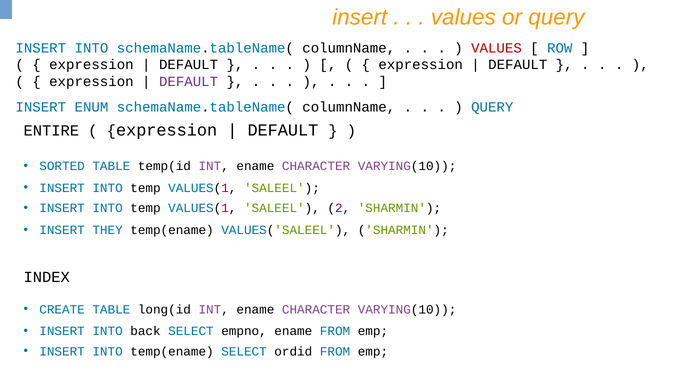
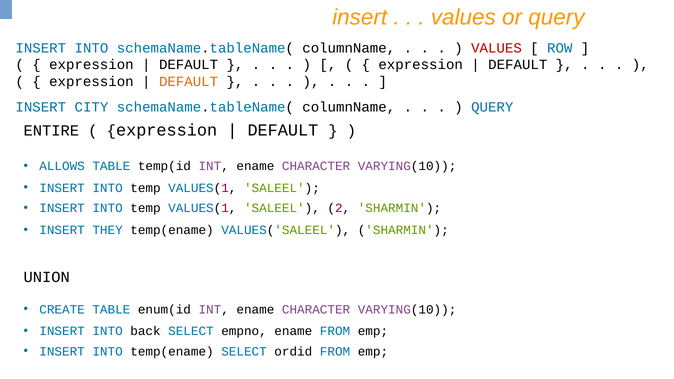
DEFAULT at (189, 82) colour: purple -> orange
ENUM: ENUM -> CITY
SORTED: SORTED -> ALLOWS
INDEX: INDEX -> UNION
long(id: long(id -> enum(id
